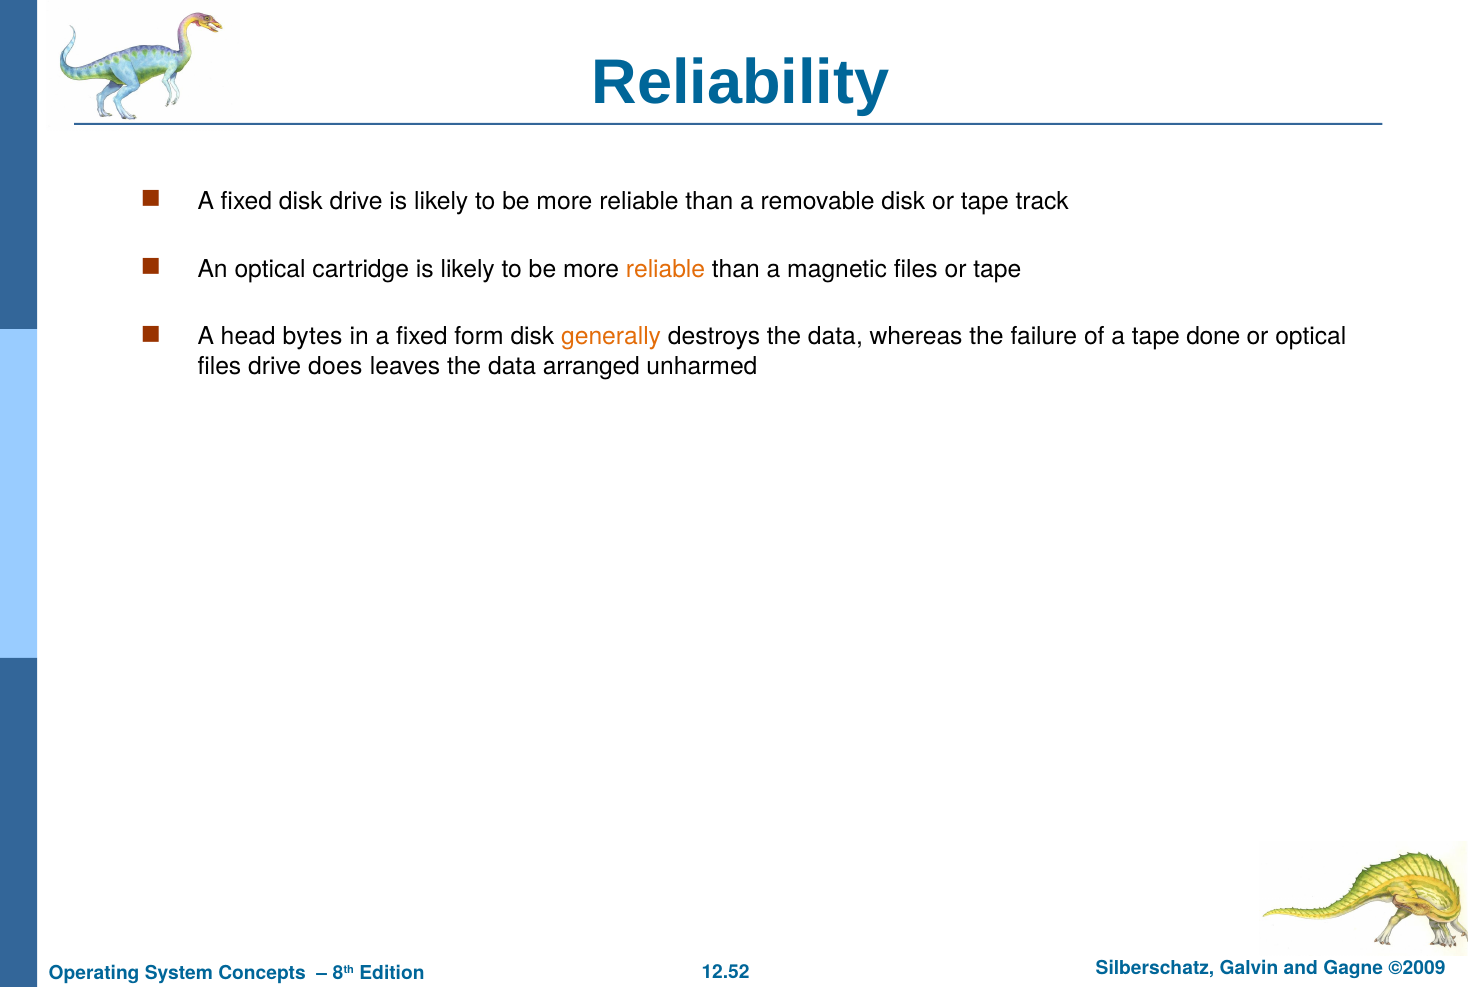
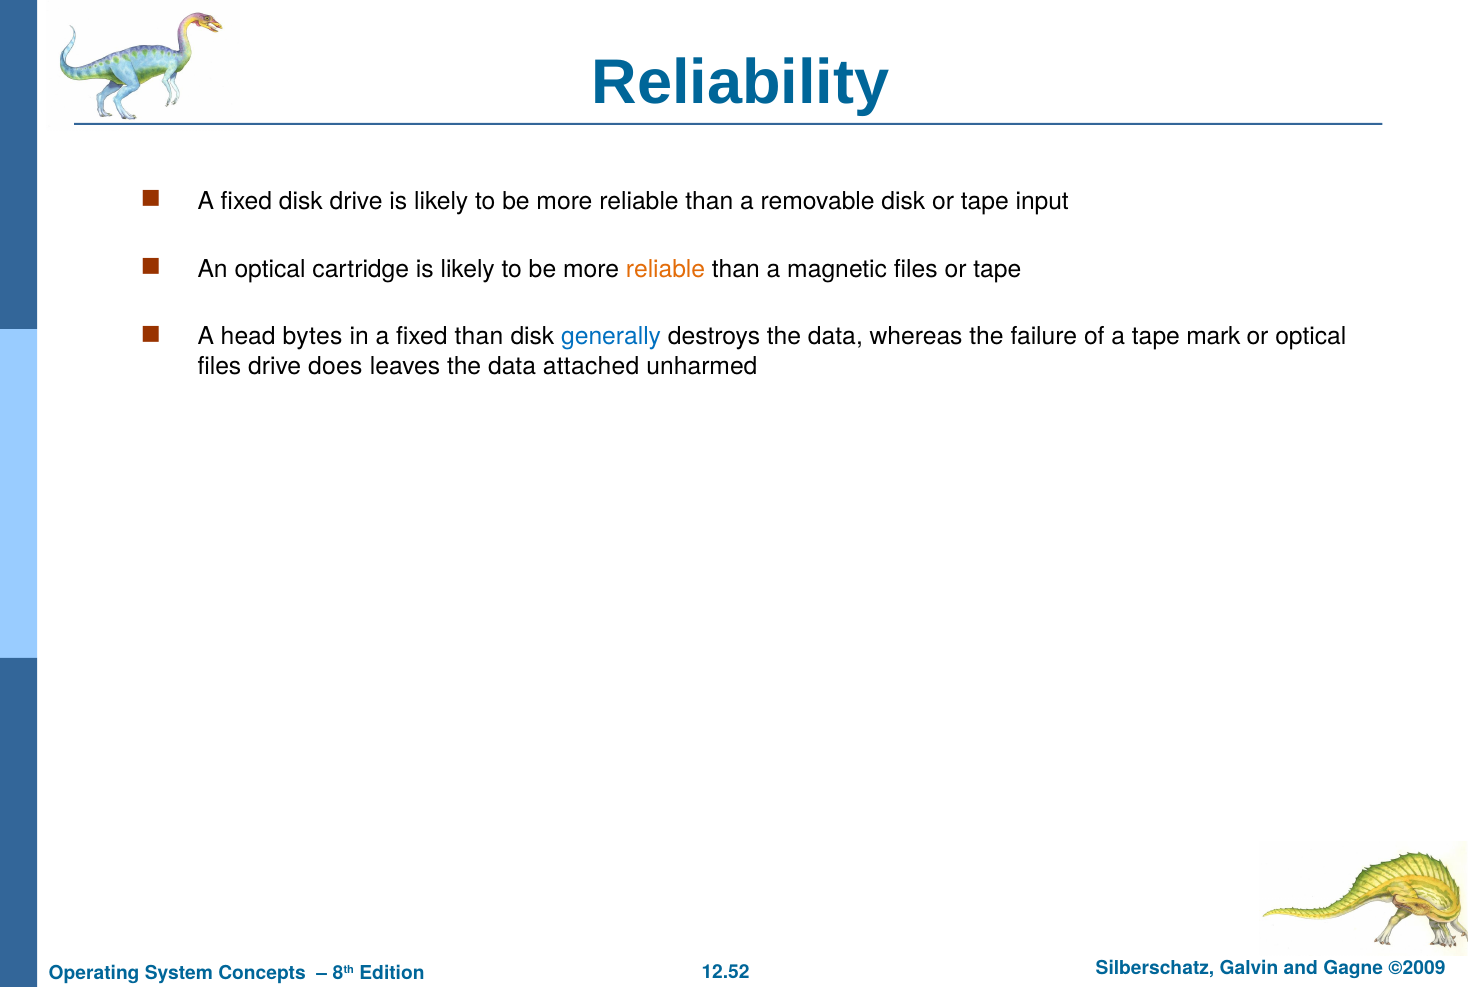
track: track -> input
fixed form: form -> than
generally colour: orange -> blue
done: done -> mark
arranged: arranged -> attached
